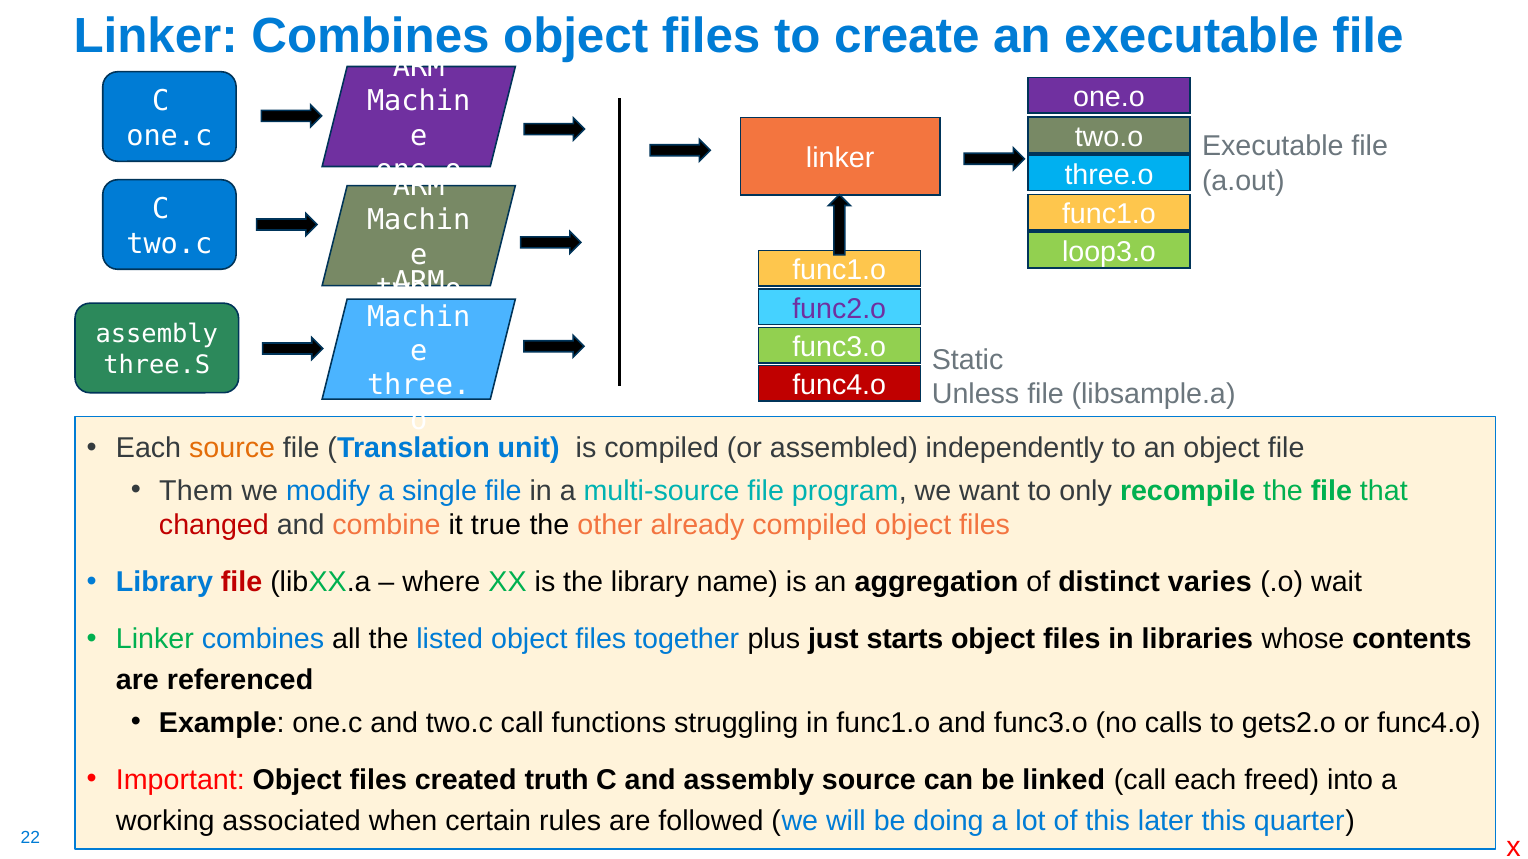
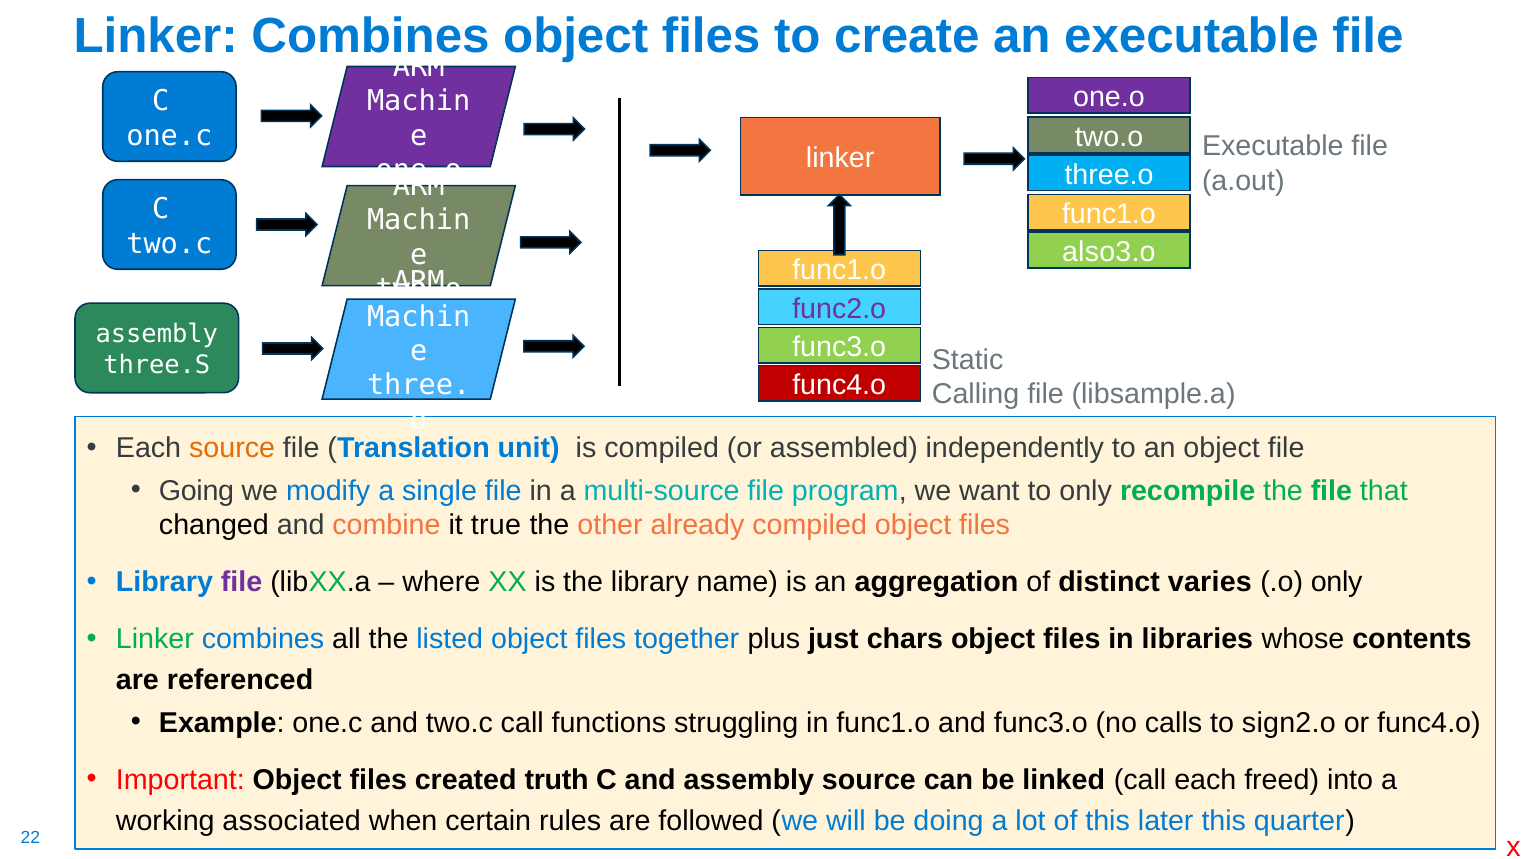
loop3.o: loop3.o -> also3.o
Unless: Unless -> Calling
Them: Them -> Going
changed colour: red -> black
file at (242, 582) colour: red -> purple
.o wait: wait -> only
starts: starts -> chars
gets2.o: gets2.o -> sign2.o
